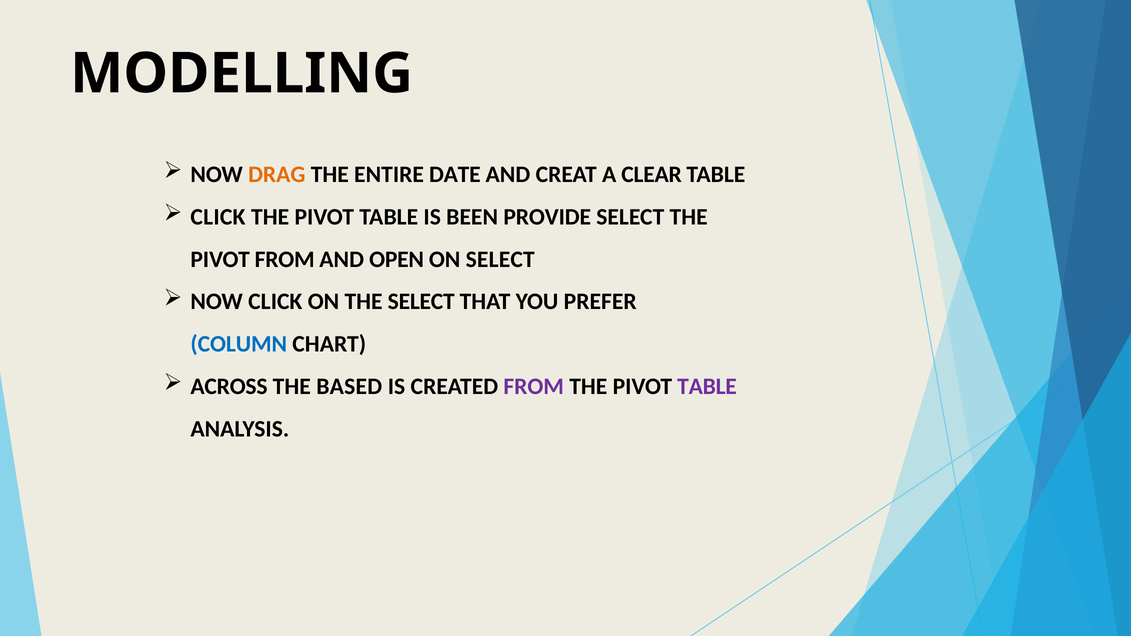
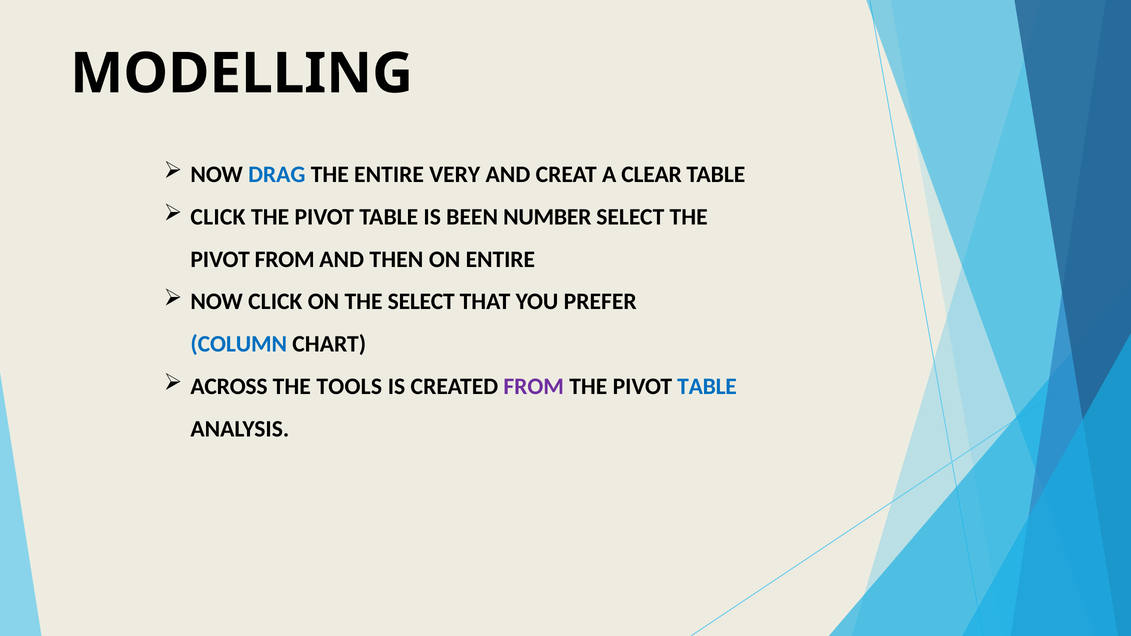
DRAG colour: orange -> blue
DATE: DATE -> VERY
PROVIDE: PROVIDE -> NUMBER
OPEN: OPEN -> THEN
ON SELECT: SELECT -> ENTIRE
BASED: BASED -> TOOLS
TABLE at (707, 387) colour: purple -> blue
